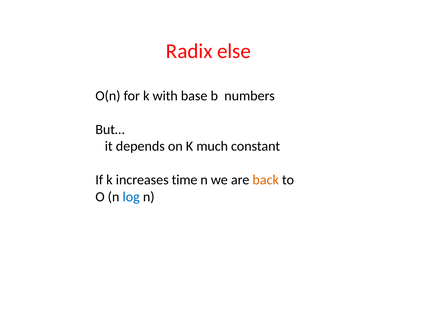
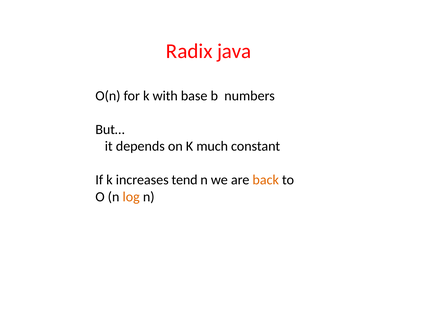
else: else -> java
time: time -> tend
log colour: blue -> orange
